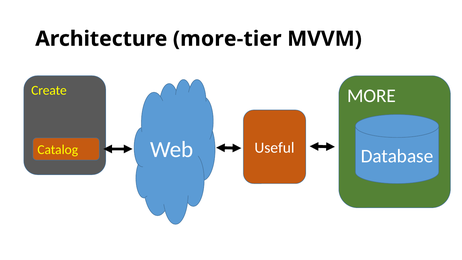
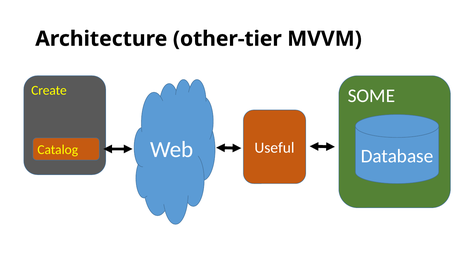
more-tier: more-tier -> other-tier
MORE: MORE -> SOME
